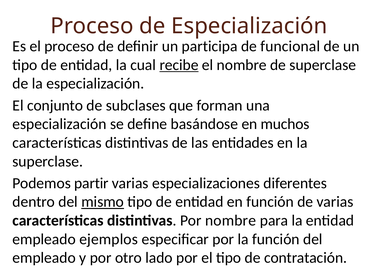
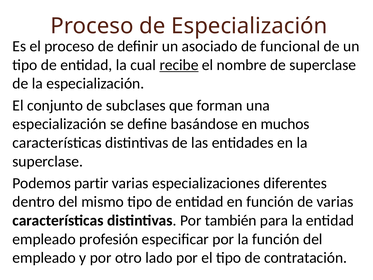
participa: participa -> asociado
mismo underline: present -> none
Por nombre: nombre -> también
ejemplos: ejemplos -> profesión
